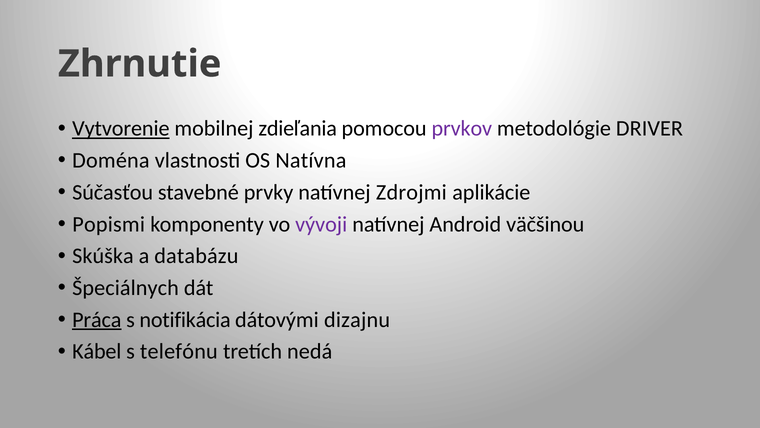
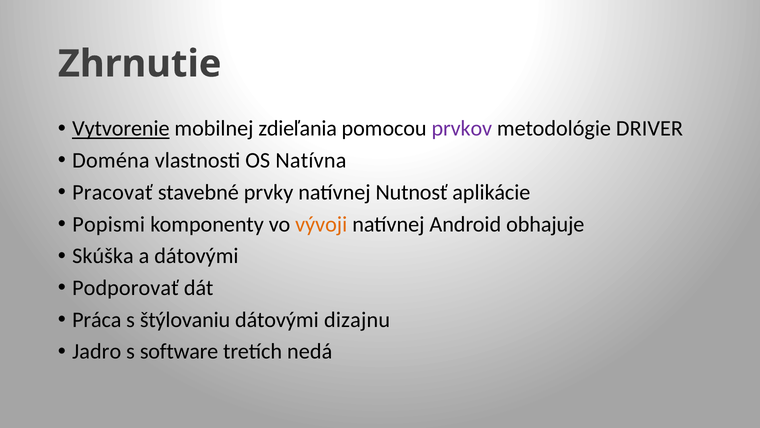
Súčasťou: Súčasťou -> Pracovať
Zdrojmi: Zdrojmi -> Nutnosť
vývoji colour: purple -> orange
väčšinou: väčšinou -> obhajuje
a databázu: databázu -> dátovými
Špeciálnych: Špeciálnych -> Podporovať
Práca underline: present -> none
notifikácia: notifikácia -> štýlovaniu
Kábel: Kábel -> Jadro
telefónu: telefónu -> software
